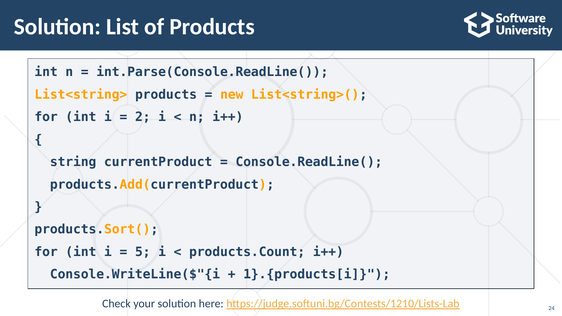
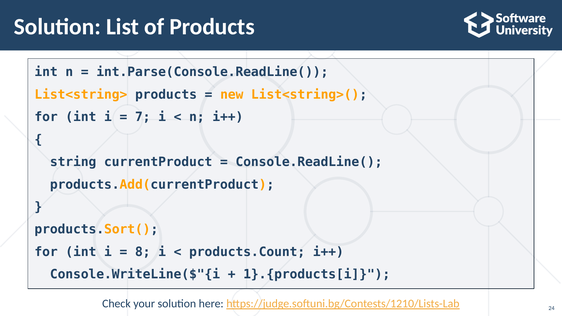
2: 2 -> 7
5: 5 -> 8
